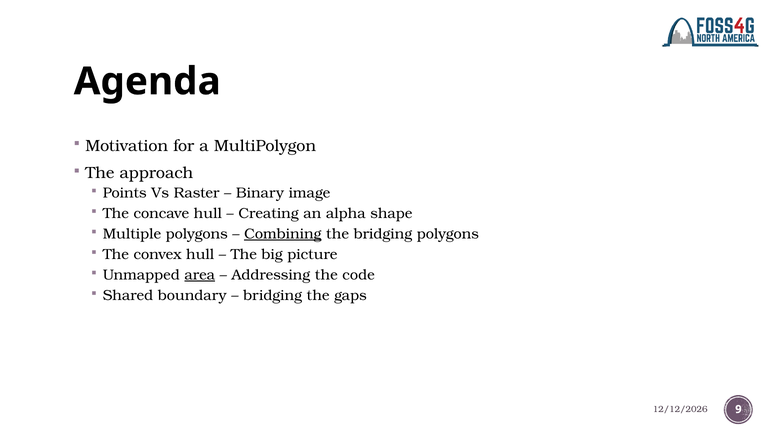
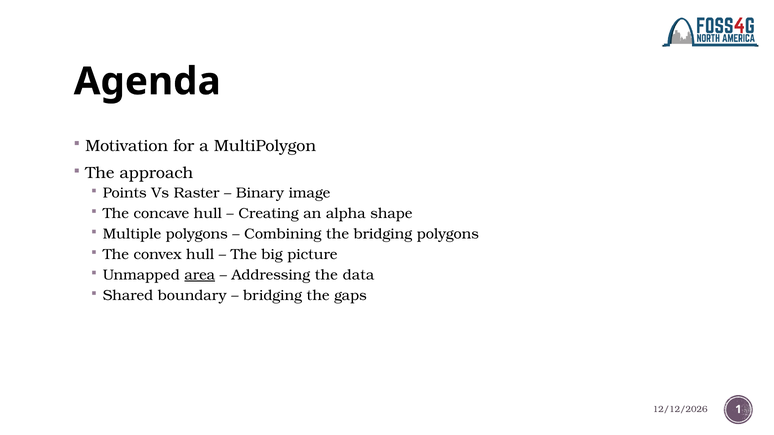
Combining underline: present -> none
code: code -> data
9: 9 -> 1
